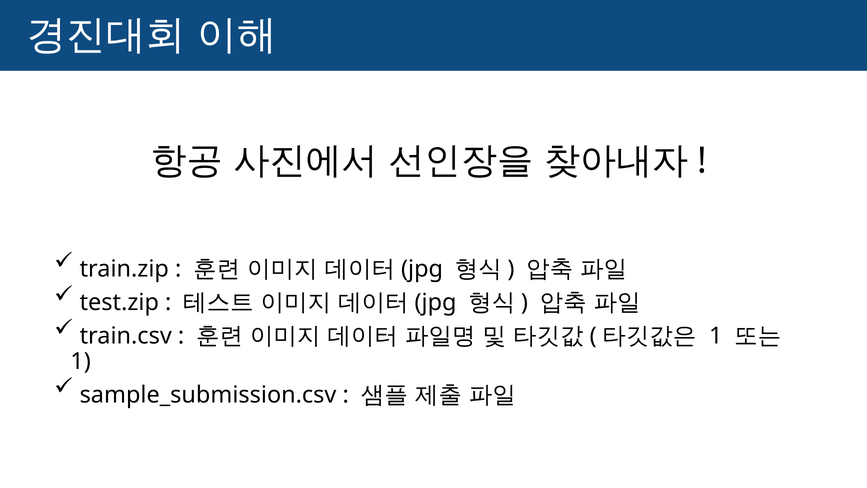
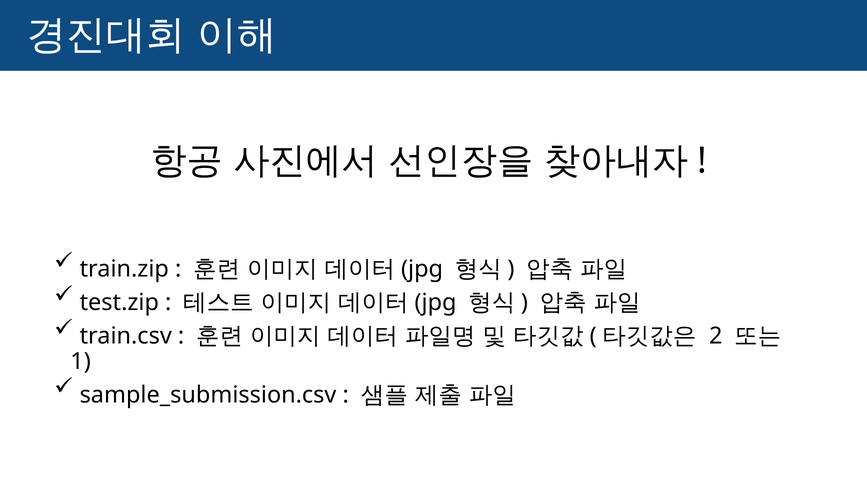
1 at (716, 336): 1 -> 2
